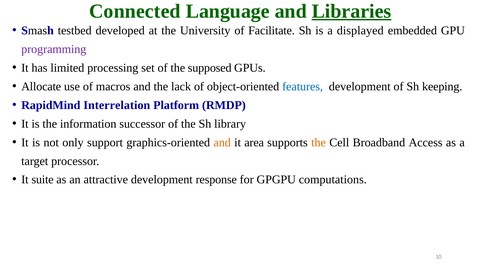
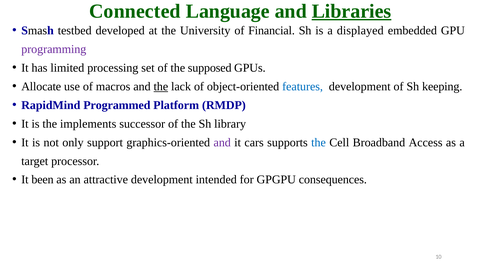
Facilitate: Facilitate -> Financial
the at (161, 86) underline: none -> present
Interrelation: Interrelation -> Programmed
information: information -> implements
and at (222, 142) colour: orange -> purple
area: area -> cars
the at (319, 142) colour: orange -> blue
suite: suite -> been
response: response -> intended
computations: computations -> consequences
